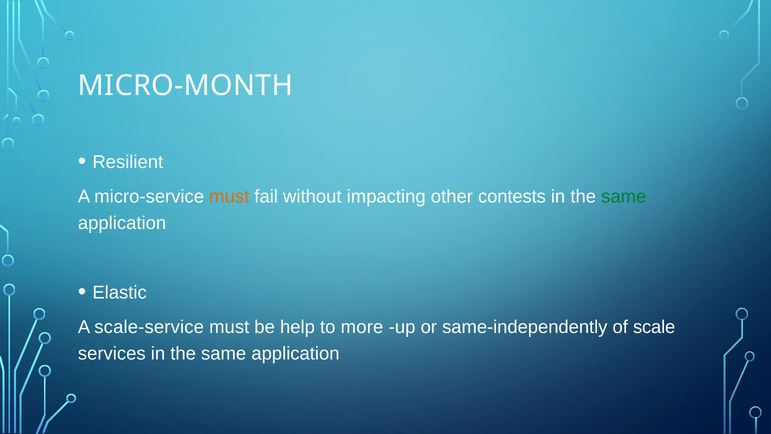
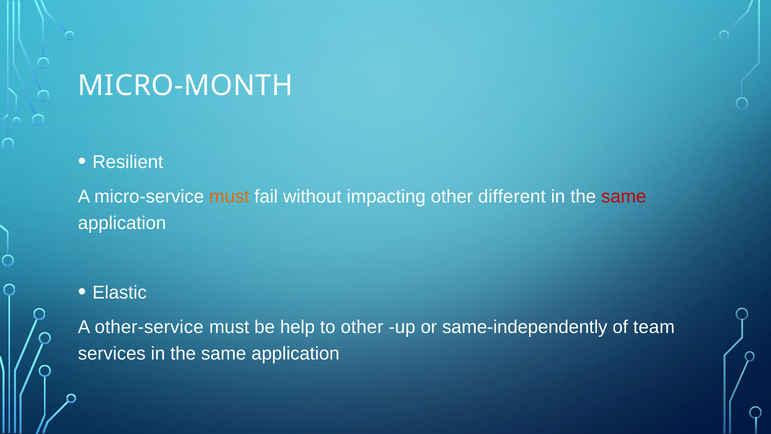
contests: contests -> different
same at (624, 197) colour: green -> red
scale-service: scale-service -> other-service
to more: more -> other
scale: scale -> team
